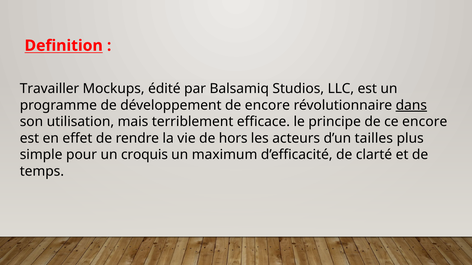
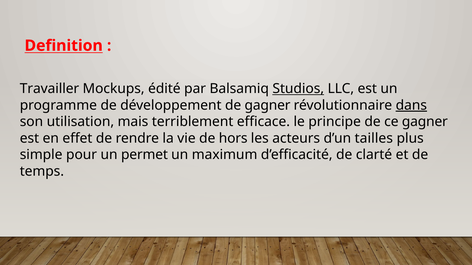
Studios underline: none -> present
de encore: encore -> gagner
ce encore: encore -> gagner
croquis: croquis -> permet
